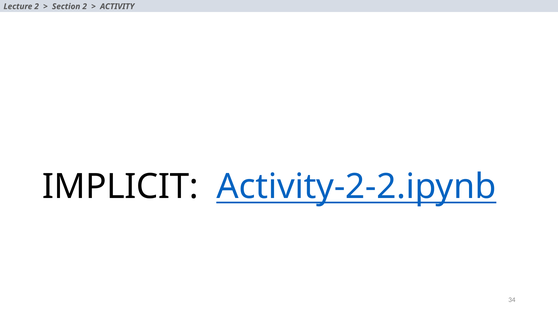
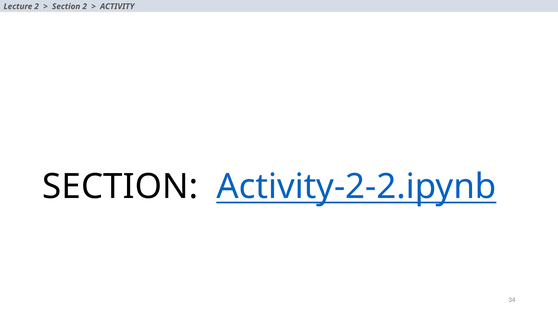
IMPLICIT at (120, 187): IMPLICIT -> SECTION
